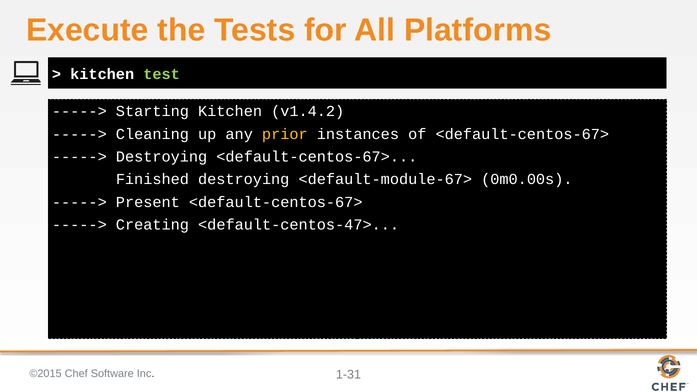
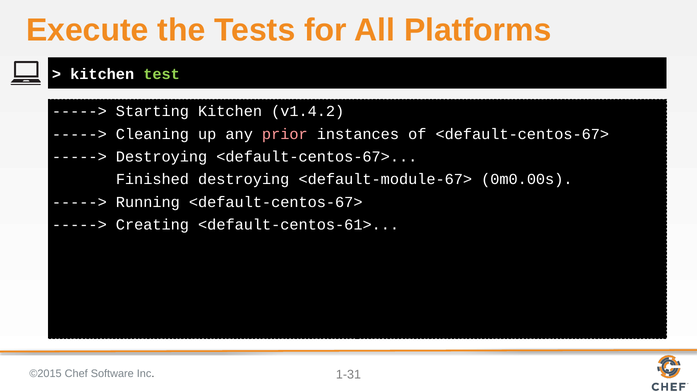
prior colour: yellow -> pink
Present: Present -> Running
<default-centos-47>: <default-centos-47> -> <default-centos-61>
